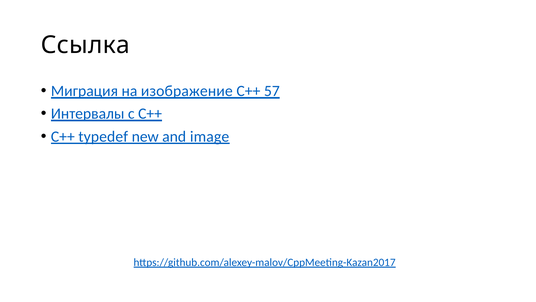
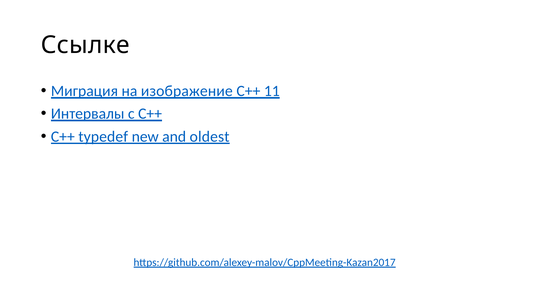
Ссылка: Ссылка -> Ссылке
57: 57 -> 11
image: image -> oldest
